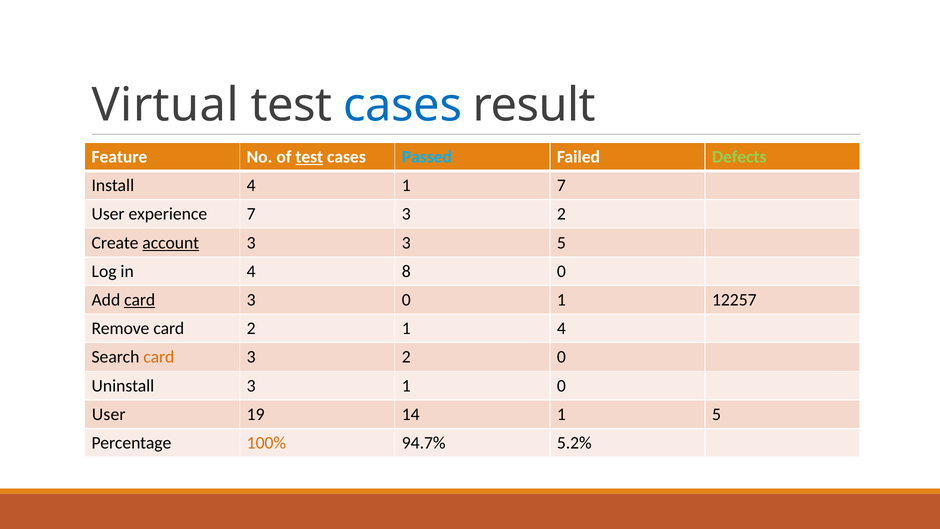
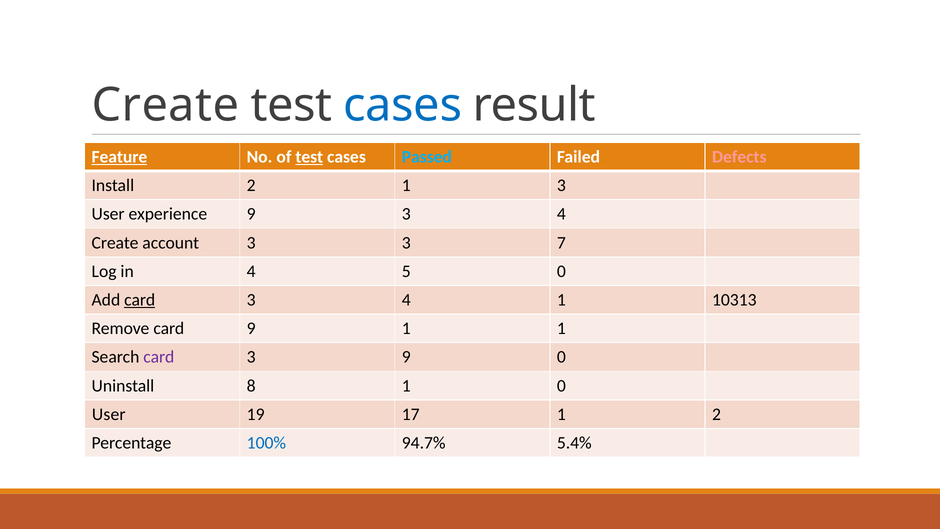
Virtual at (165, 105): Virtual -> Create
Feature underline: none -> present
Defects colour: light green -> pink
Install 4: 4 -> 2
1 7: 7 -> 3
experience 7: 7 -> 9
2 at (561, 214): 2 -> 4
account underline: present -> none
3 5: 5 -> 7
8: 8 -> 5
0 at (406, 300): 0 -> 4
12257: 12257 -> 10313
card 2: 2 -> 9
1 4: 4 -> 1
card at (159, 357) colour: orange -> purple
2 at (406, 357): 2 -> 9
Uninstall 3: 3 -> 8
14: 14 -> 17
1 5: 5 -> 2
100% colour: orange -> blue
5.2%: 5.2% -> 5.4%
